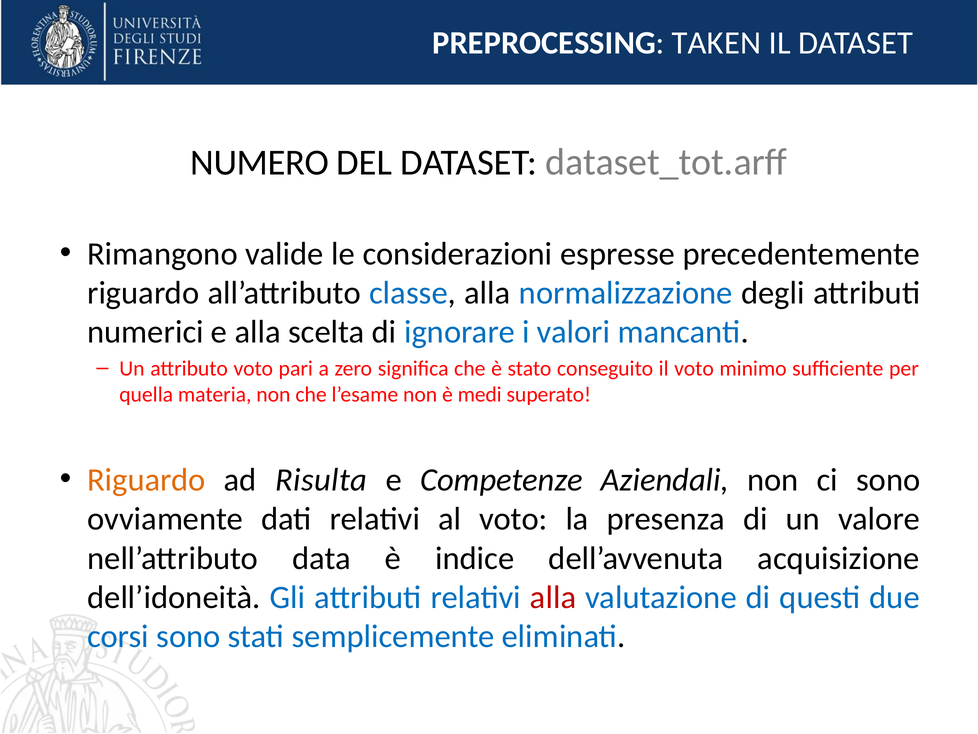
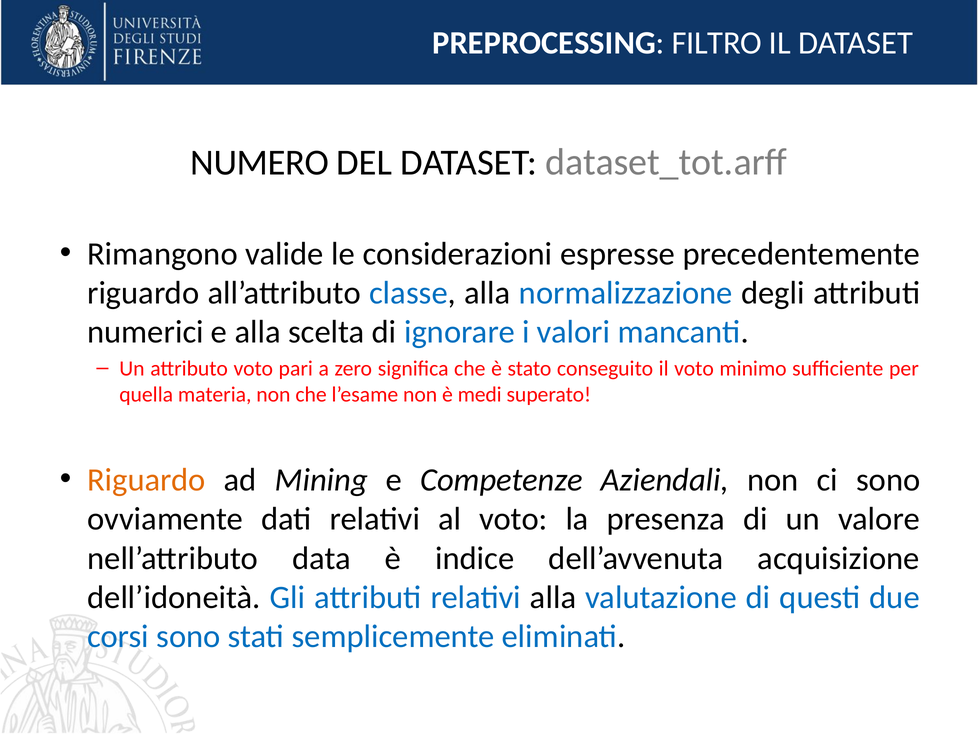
TAKEN: TAKEN -> FILTRO
Risulta: Risulta -> Mining
alla at (553, 597) colour: red -> black
